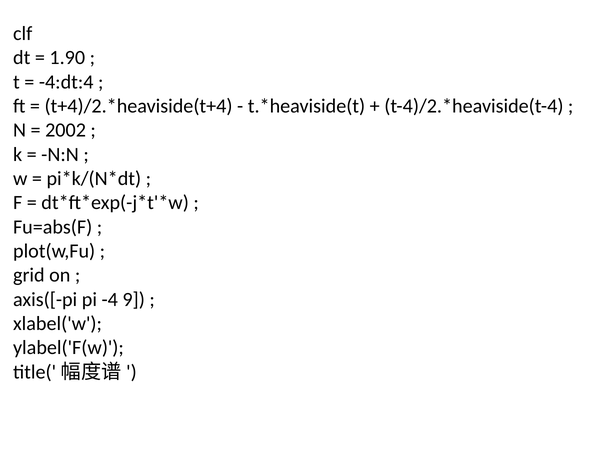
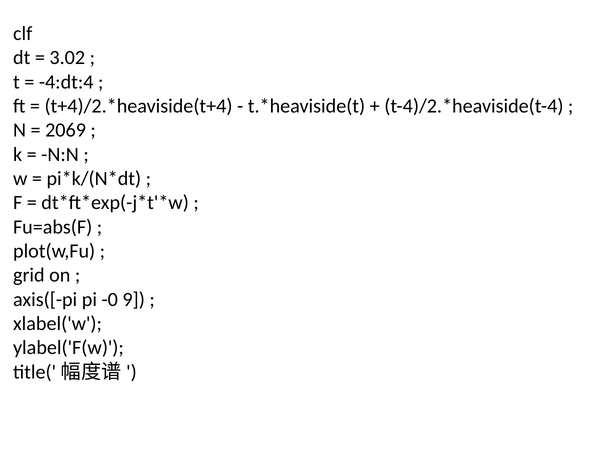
1.90: 1.90 -> 3.02
2002: 2002 -> 2069
-4: -4 -> -0
